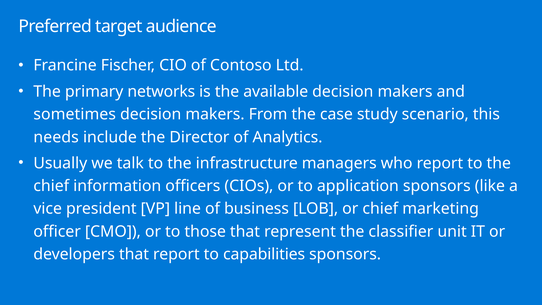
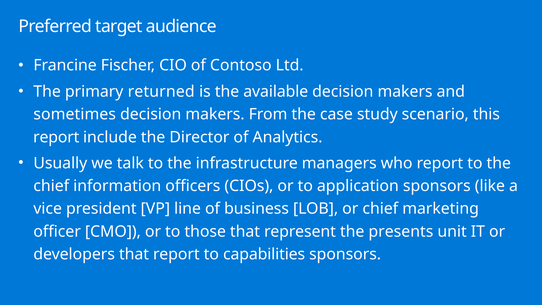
networks: networks -> returned
needs at (56, 137): needs -> report
classifier: classifier -> presents
